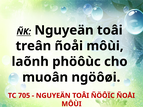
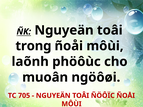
treân: treân -> trong
